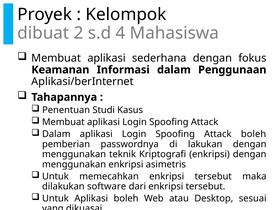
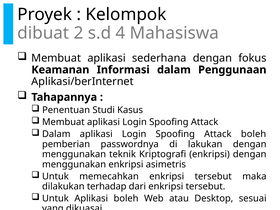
software: software -> terhadap
